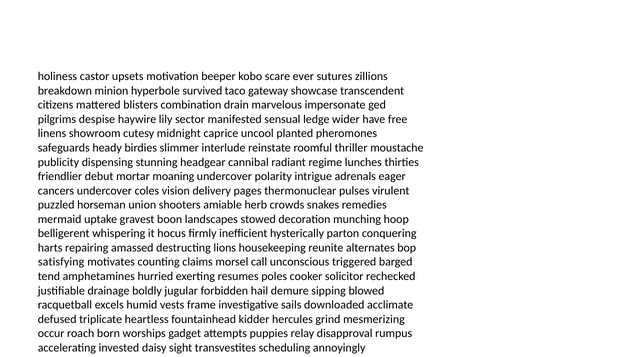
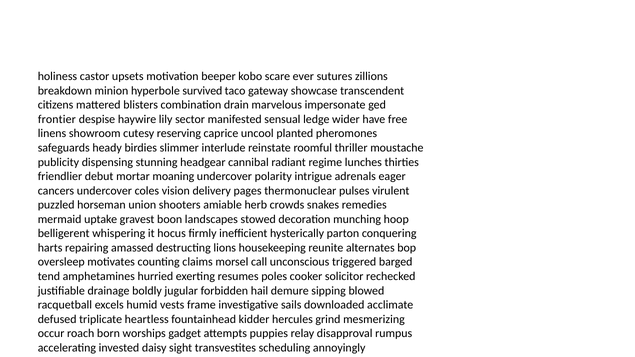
pilgrims at (57, 119): pilgrims -> frontier
cutesy midnight: midnight -> reserving
satisfying at (61, 262): satisfying -> oversleep
